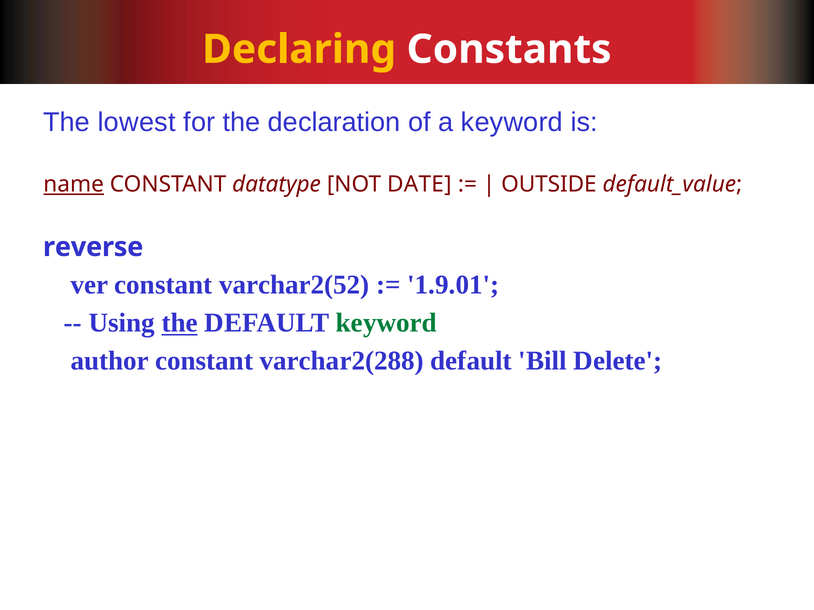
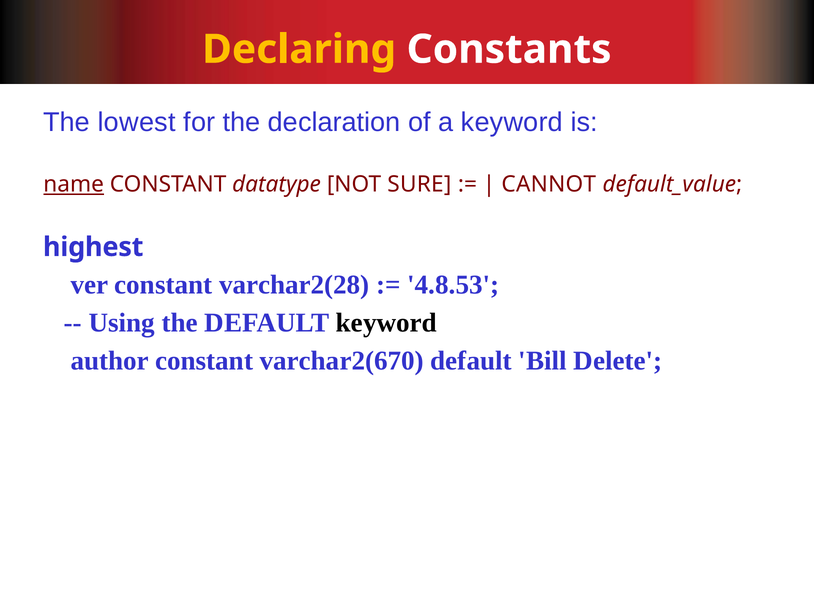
DATE: DATE -> SURE
OUTSIDE: OUTSIDE -> CANNOT
reverse: reverse -> highest
varchar2(52: varchar2(52 -> varchar2(28
1.9.01: 1.9.01 -> 4.8.53
the at (180, 323) underline: present -> none
keyword at (386, 323) colour: green -> black
varchar2(288: varchar2(288 -> varchar2(670
